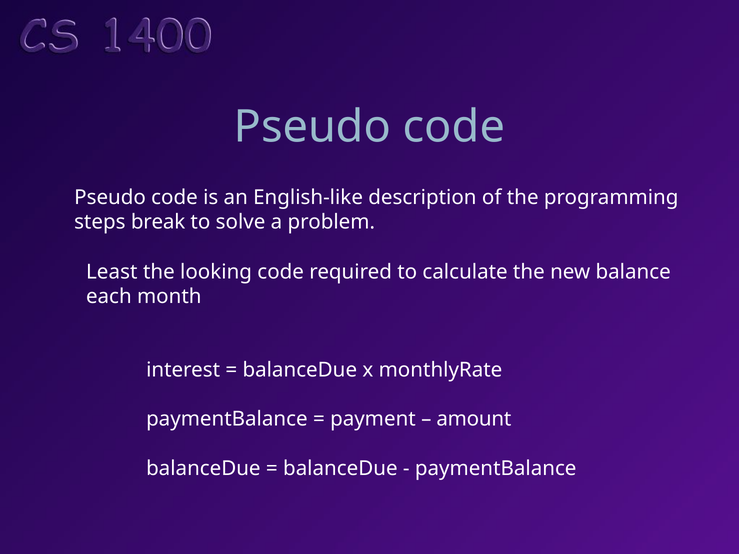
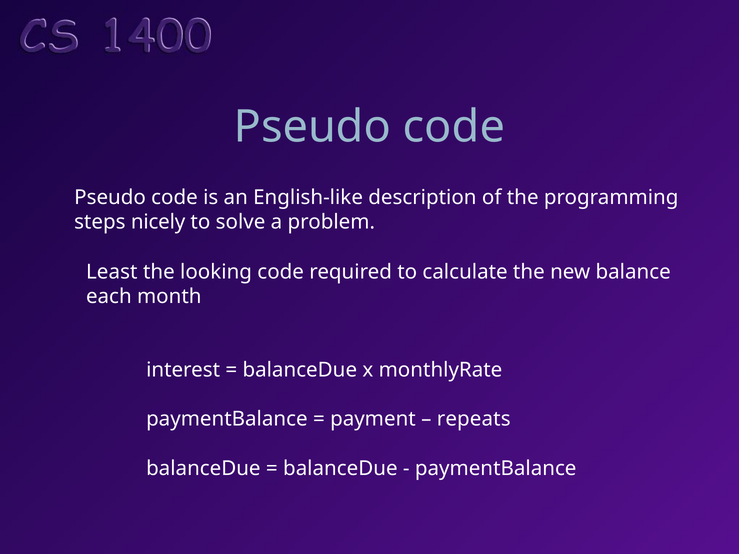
break: break -> nicely
amount: amount -> repeats
